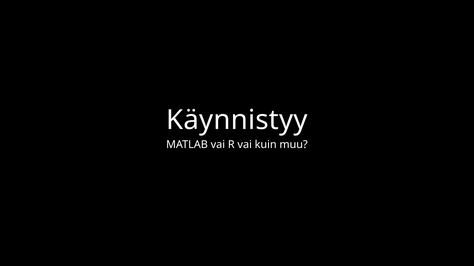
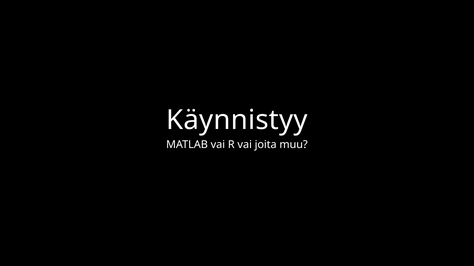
kuin: kuin -> joita
